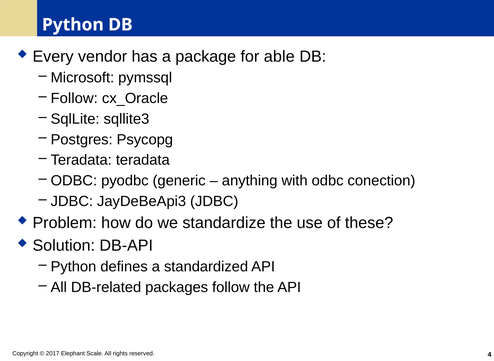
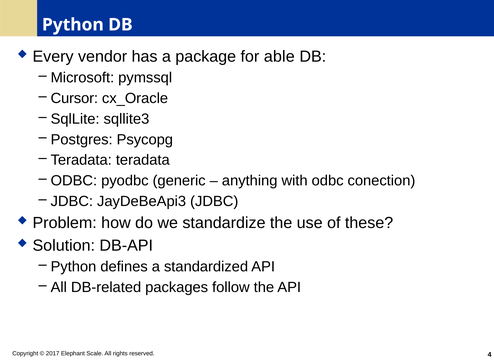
Follow at (74, 98): Follow -> Cursor
